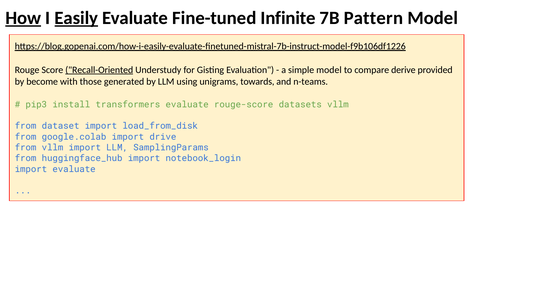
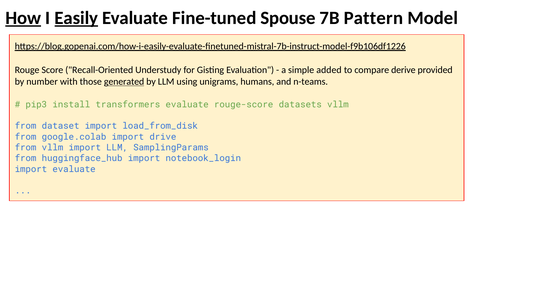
Infinite: Infinite -> Spouse
Recall-Oriented underline: present -> none
simple model: model -> added
become: become -> number
generated underline: none -> present
towards: towards -> humans
